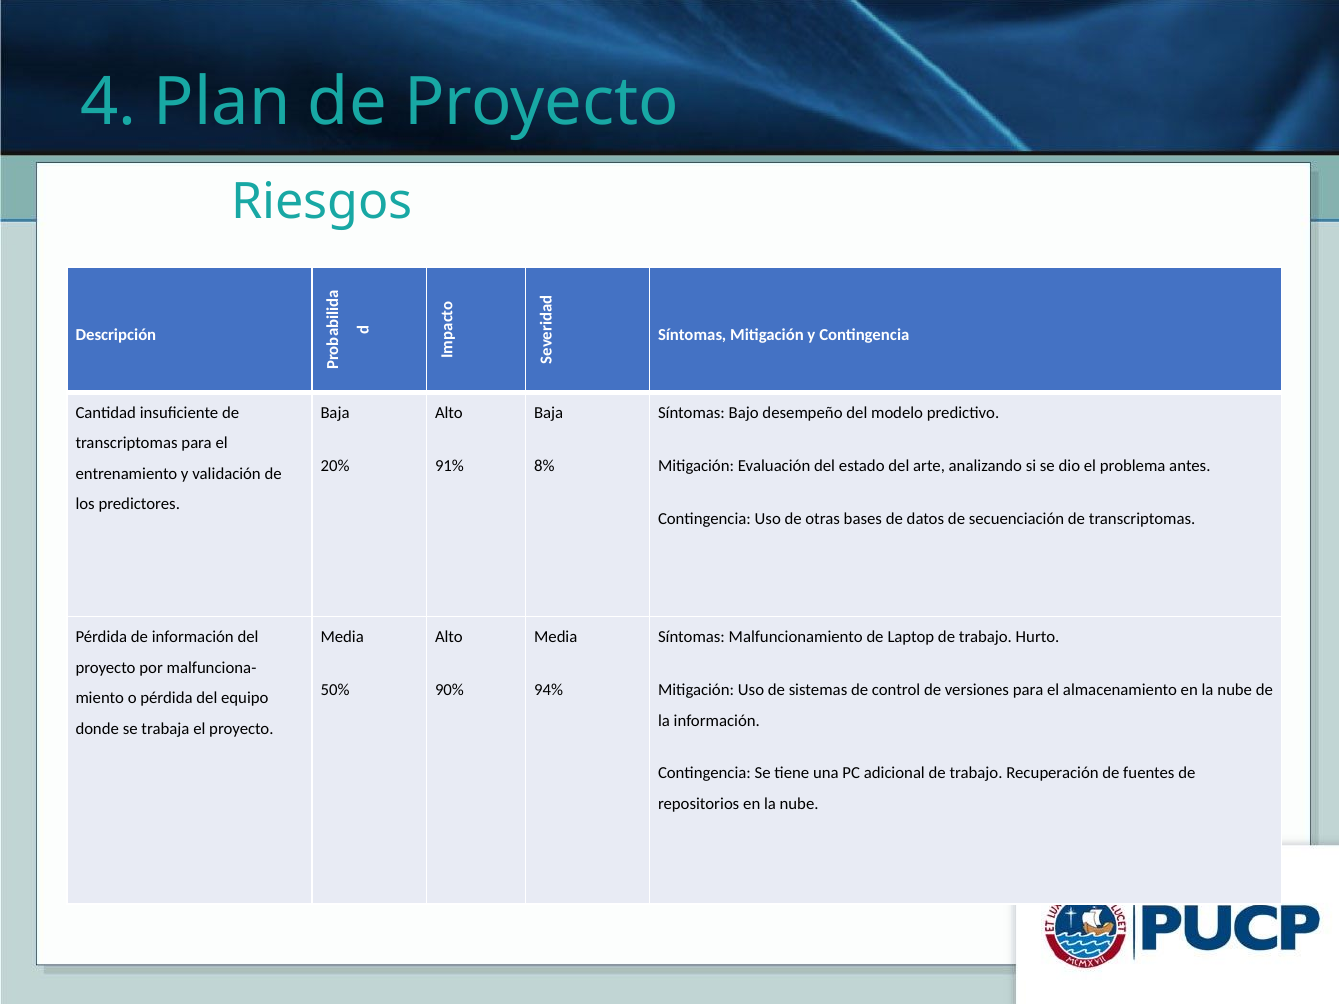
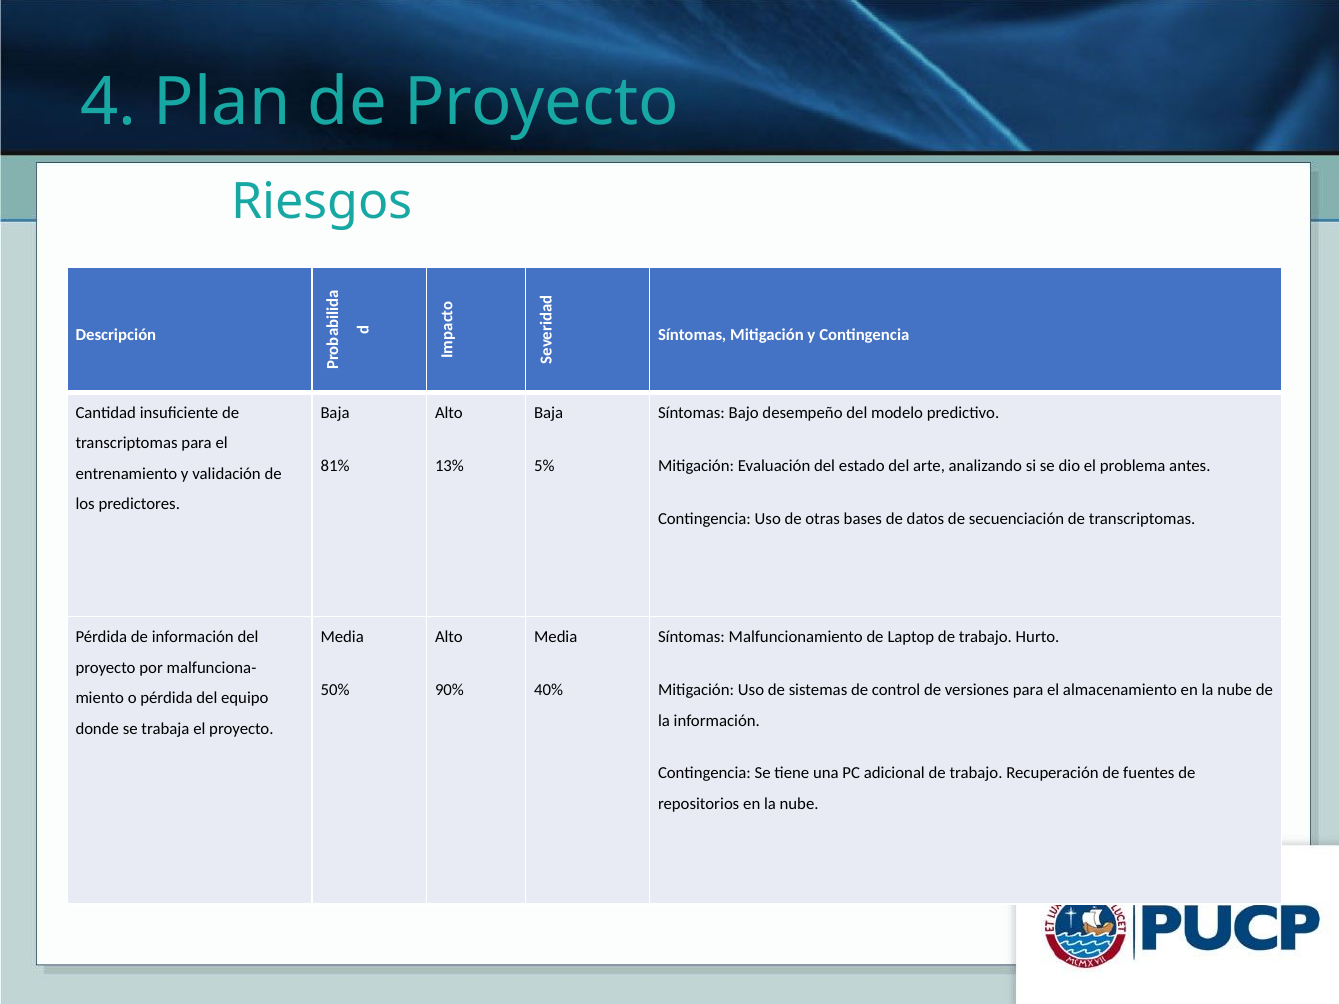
20%: 20% -> 81%
91%: 91% -> 13%
8%: 8% -> 5%
94%: 94% -> 40%
